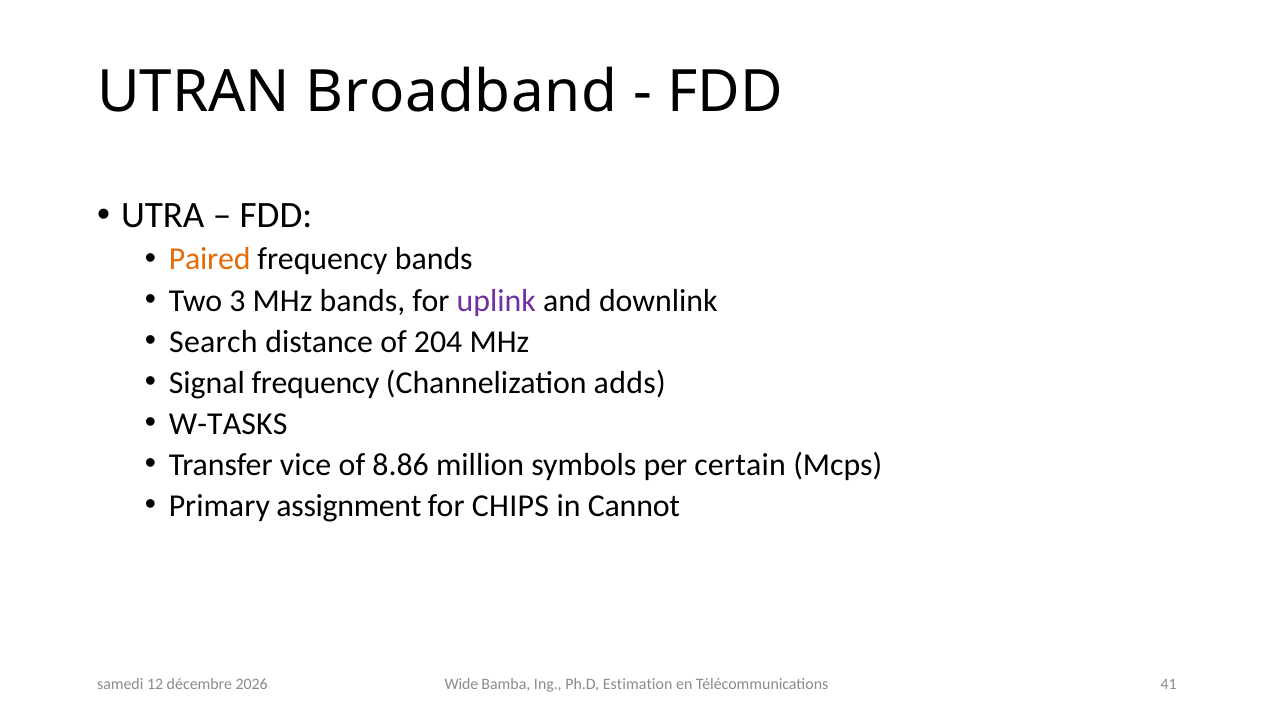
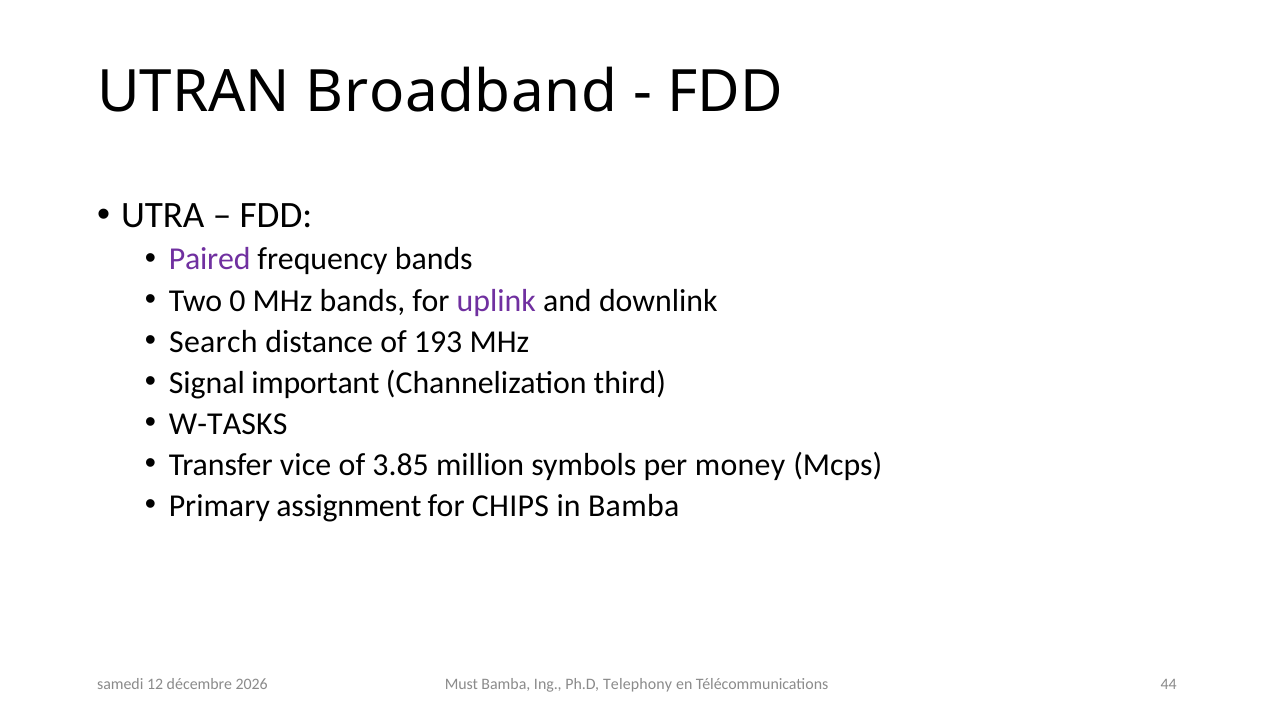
Paired colour: orange -> purple
3: 3 -> 0
204: 204 -> 193
Signal frequency: frequency -> important
adds: adds -> third
8.86: 8.86 -> 3.85
certain: certain -> money
in Cannot: Cannot -> Bamba
Wide: Wide -> Must
Estimation: Estimation -> Telephony
41: 41 -> 44
